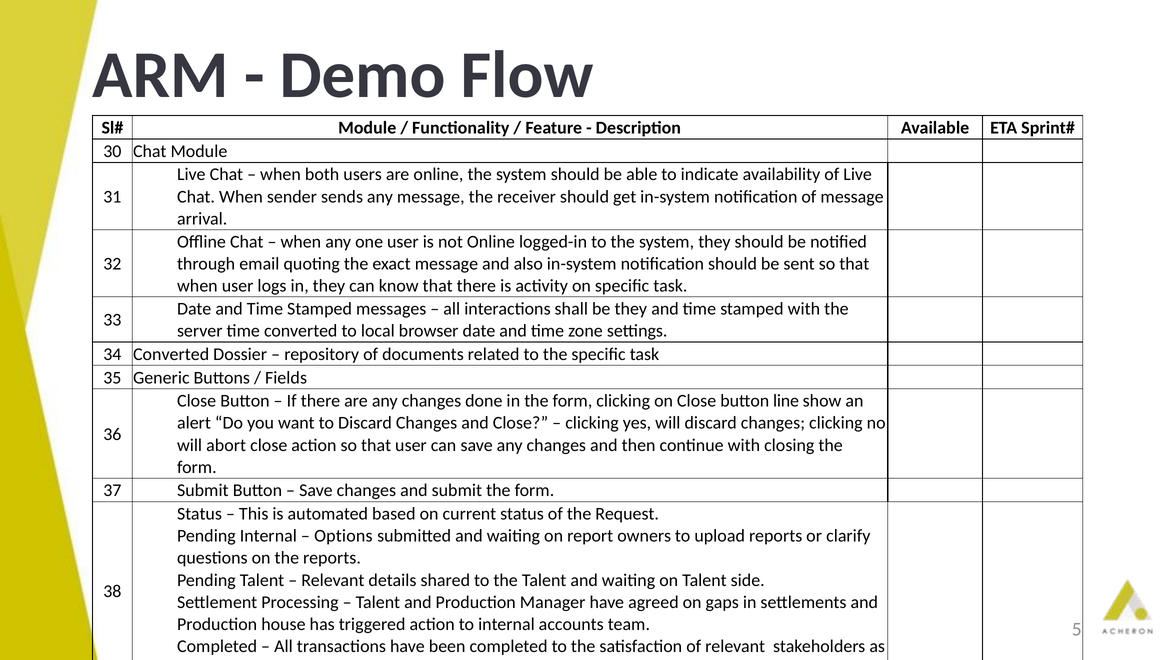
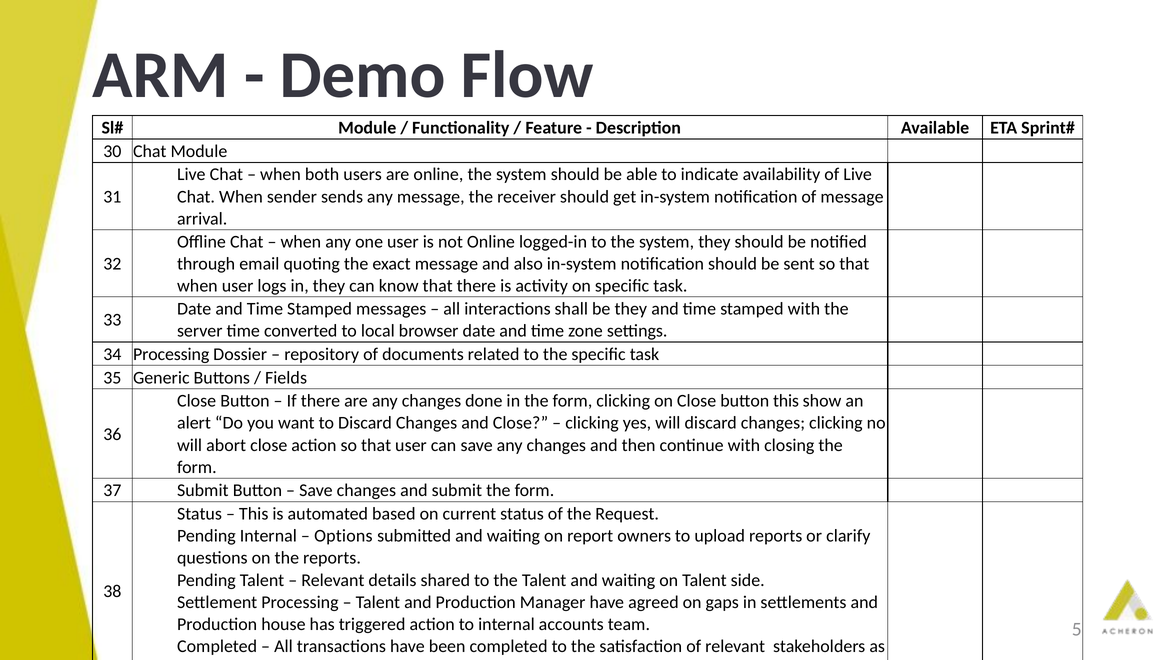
34 Converted: Converted -> Processing
button line: line -> this
